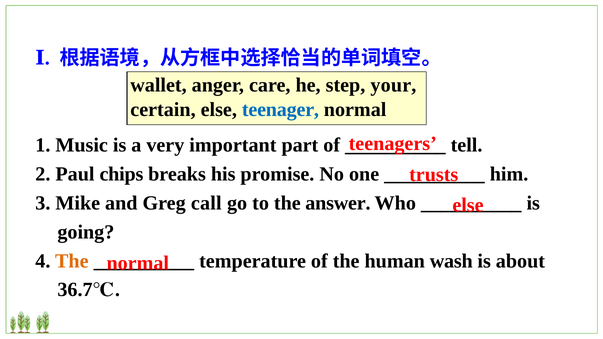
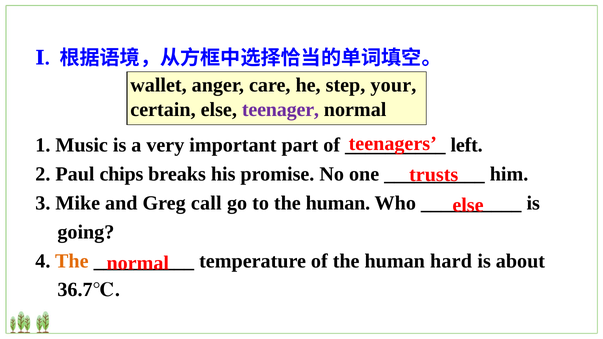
teenager colour: blue -> purple
tell: tell -> left
to the answer: answer -> human
wash: wash -> hard
